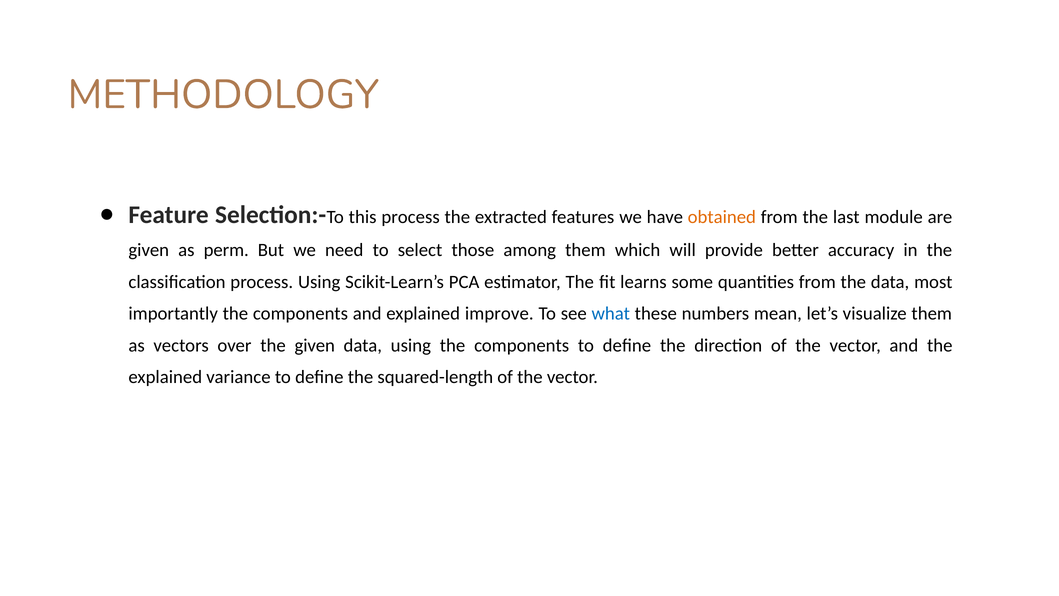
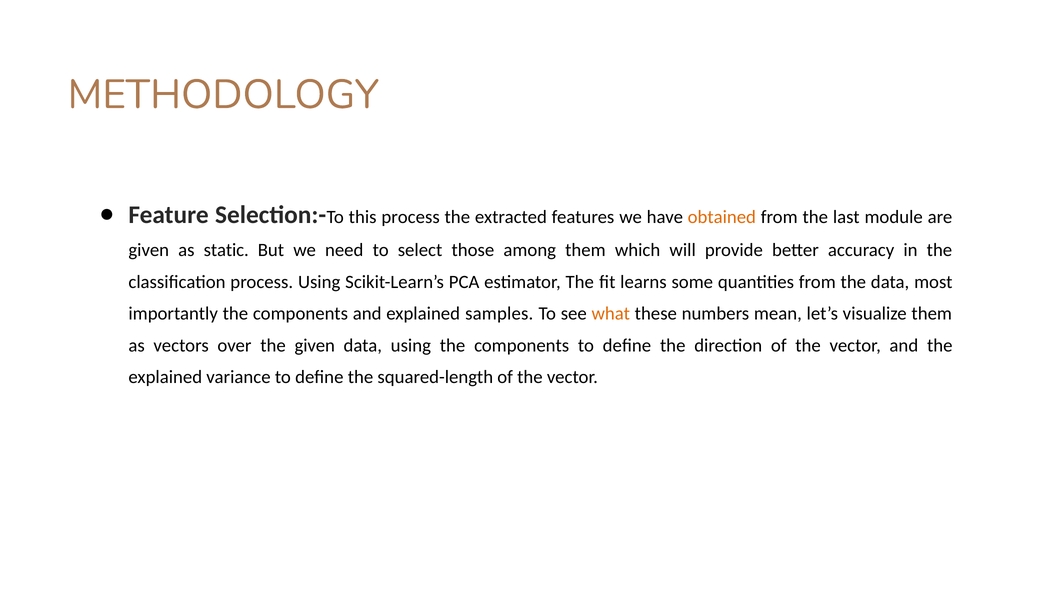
perm: perm -> static
improve: improve -> samples
what colour: blue -> orange
